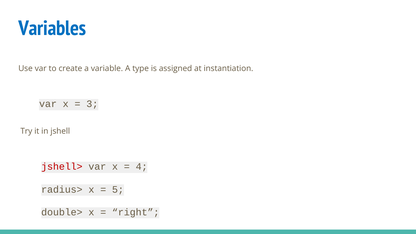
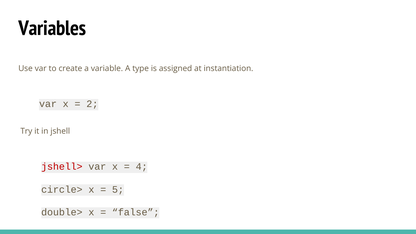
Variables colour: blue -> black
3: 3 -> 2
radius>: radius> -> circle>
right: right -> false
